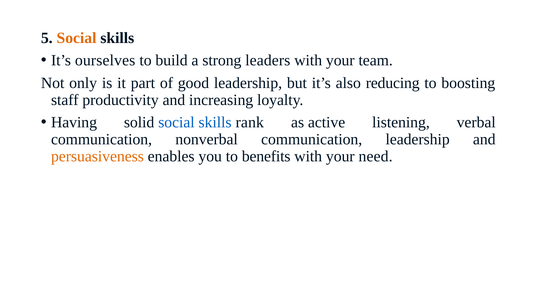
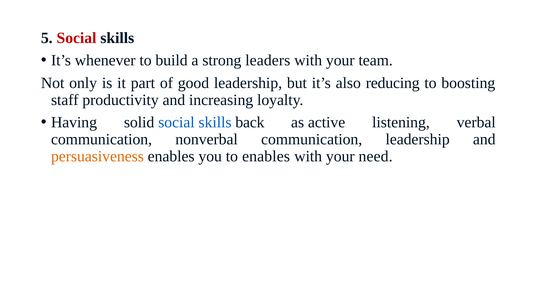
Social at (77, 38) colour: orange -> red
ourselves: ourselves -> whenever
rank: rank -> back
to benefits: benefits -> enables
